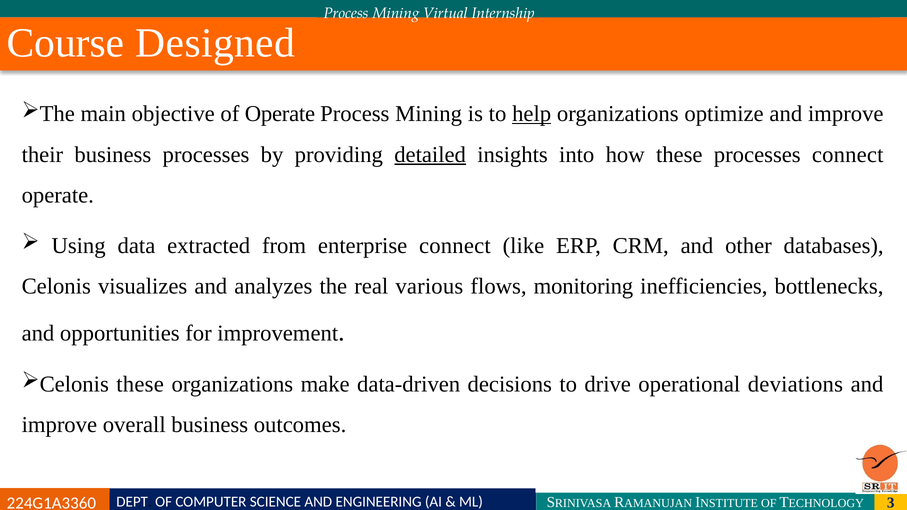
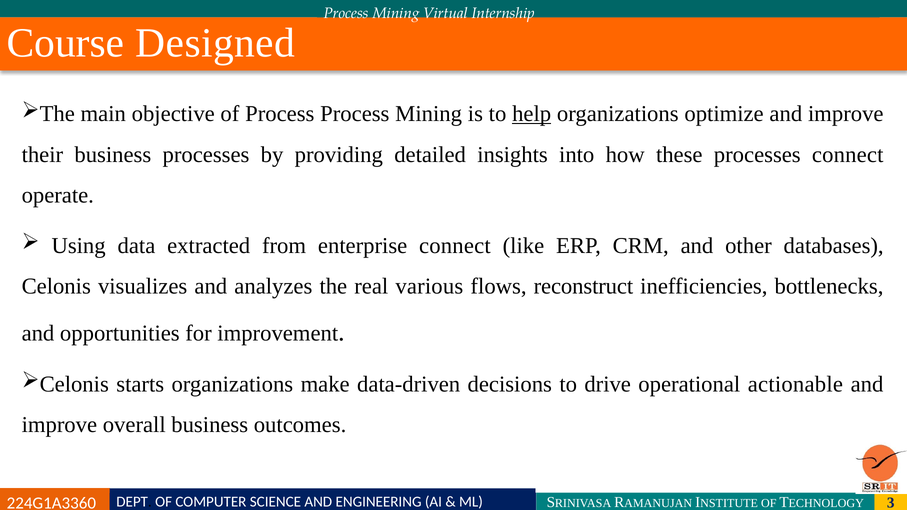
of Operate: Operate -> Process
detailed underline: present -> none
monitoring: monitoring -> reconstruct
these at (140, 384): these -> starts
deviations: deviations -> actionable
